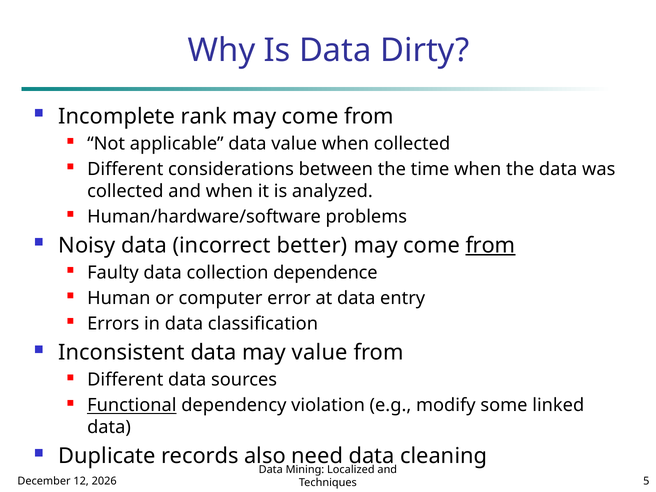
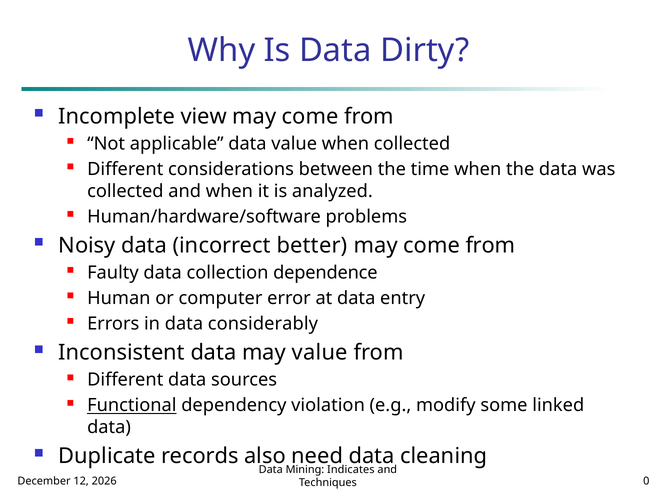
rank: rank -> view
from at (491, 245) underline: present -> none
classification: classification -> considerably
Localized: Localized -> Indicates
5: 5 -> 0
